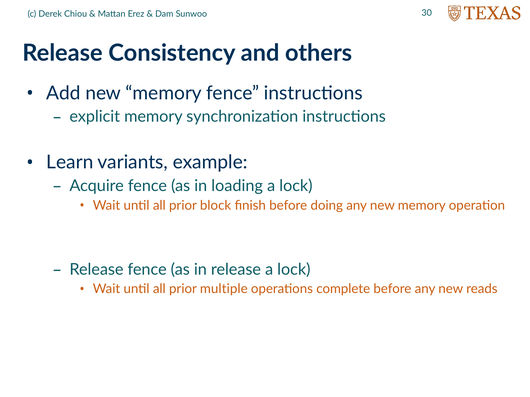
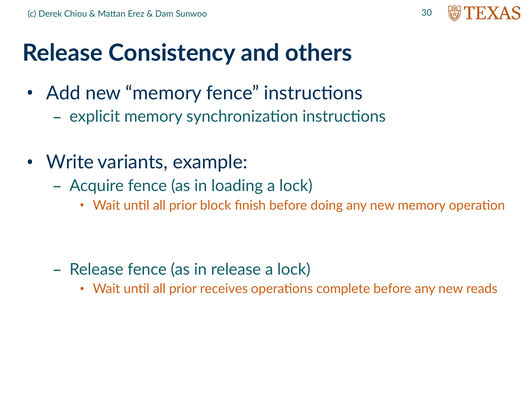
Learn: Learn -> Write
multiple: multiple -> receives
